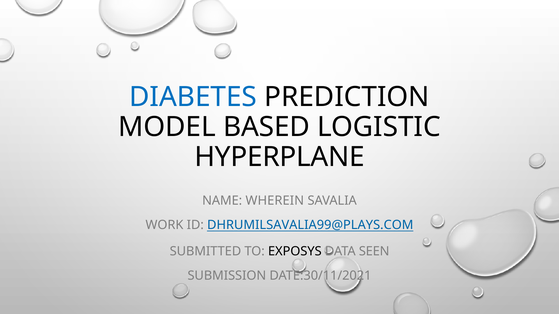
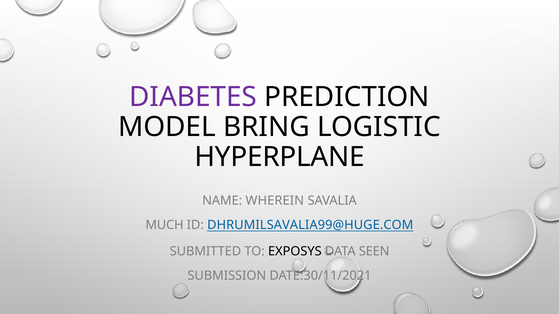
DIABETES colour: blue -> purple
BASED: BASED -> BRING
WORK: WORK -> MUCH
DHRUMILSAVALIA99@PLAYS.COM: DHRUMILSAVALIA99@PLAYS.COM -> DHRUMILSAVALIA99@HUGE.COM
